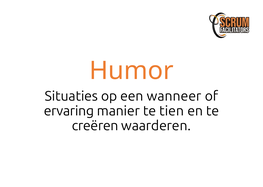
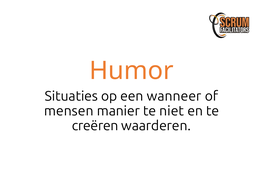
ervaring: ervaring -> mensen
tien: tien -> niet
